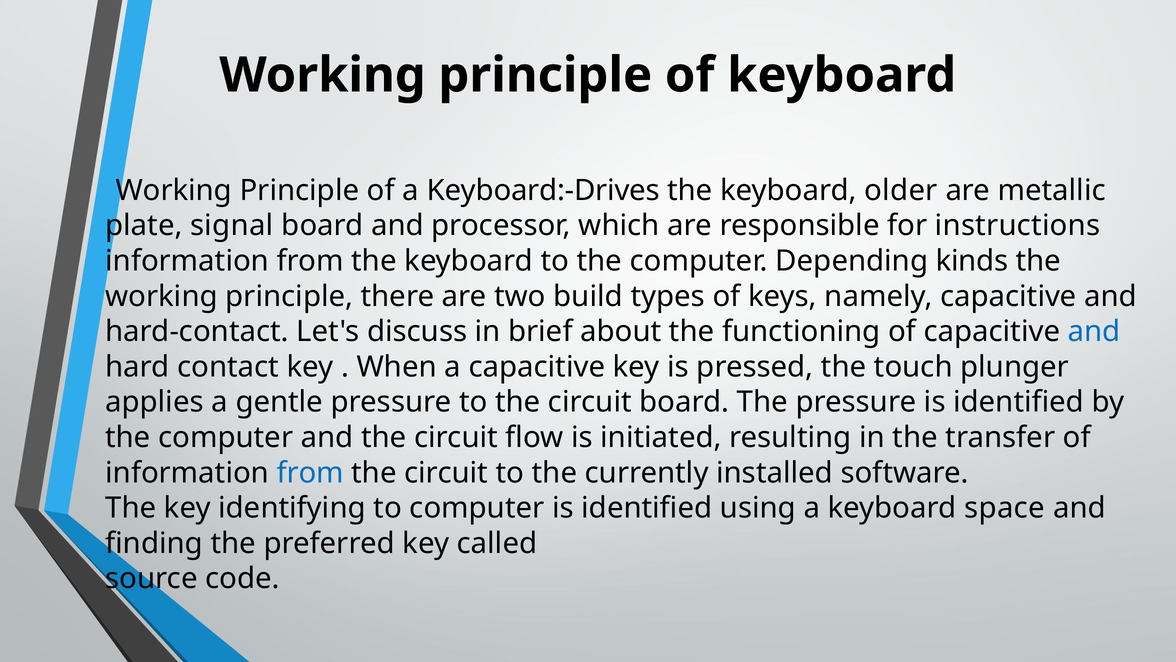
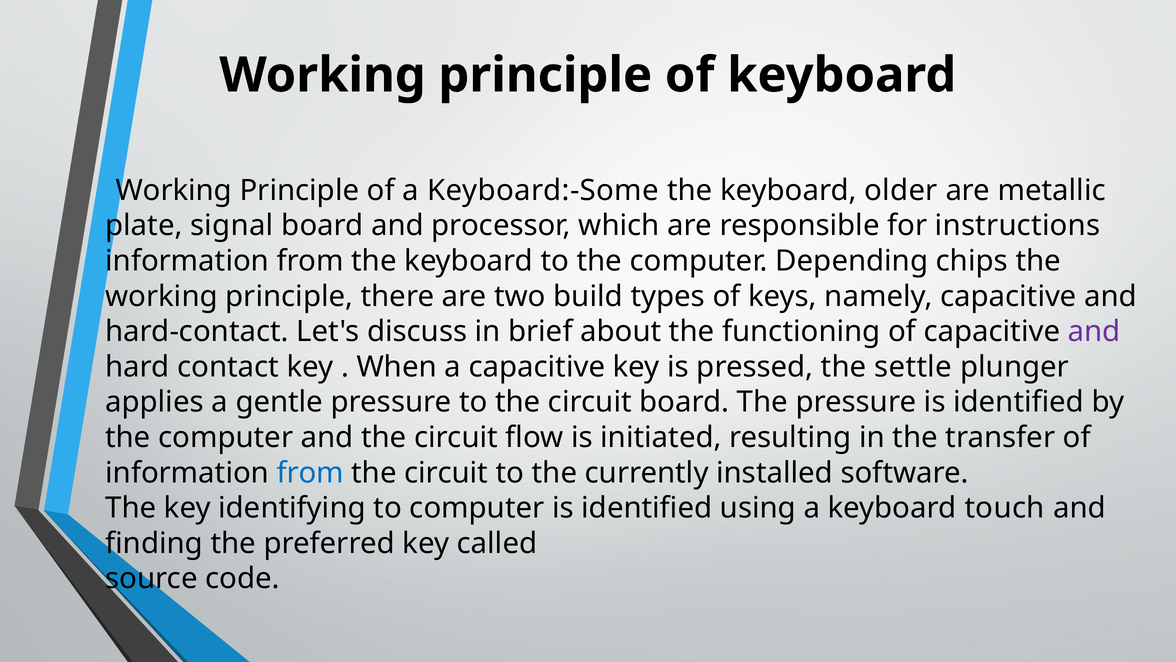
Keyboard:-Drives: Keyboard:-Drives -> Keyboard:-Some
kinds: kinds -> chips
and at (1094, 331) colour: blue -> purple
touch: touch -> settle
space: space -> touch
